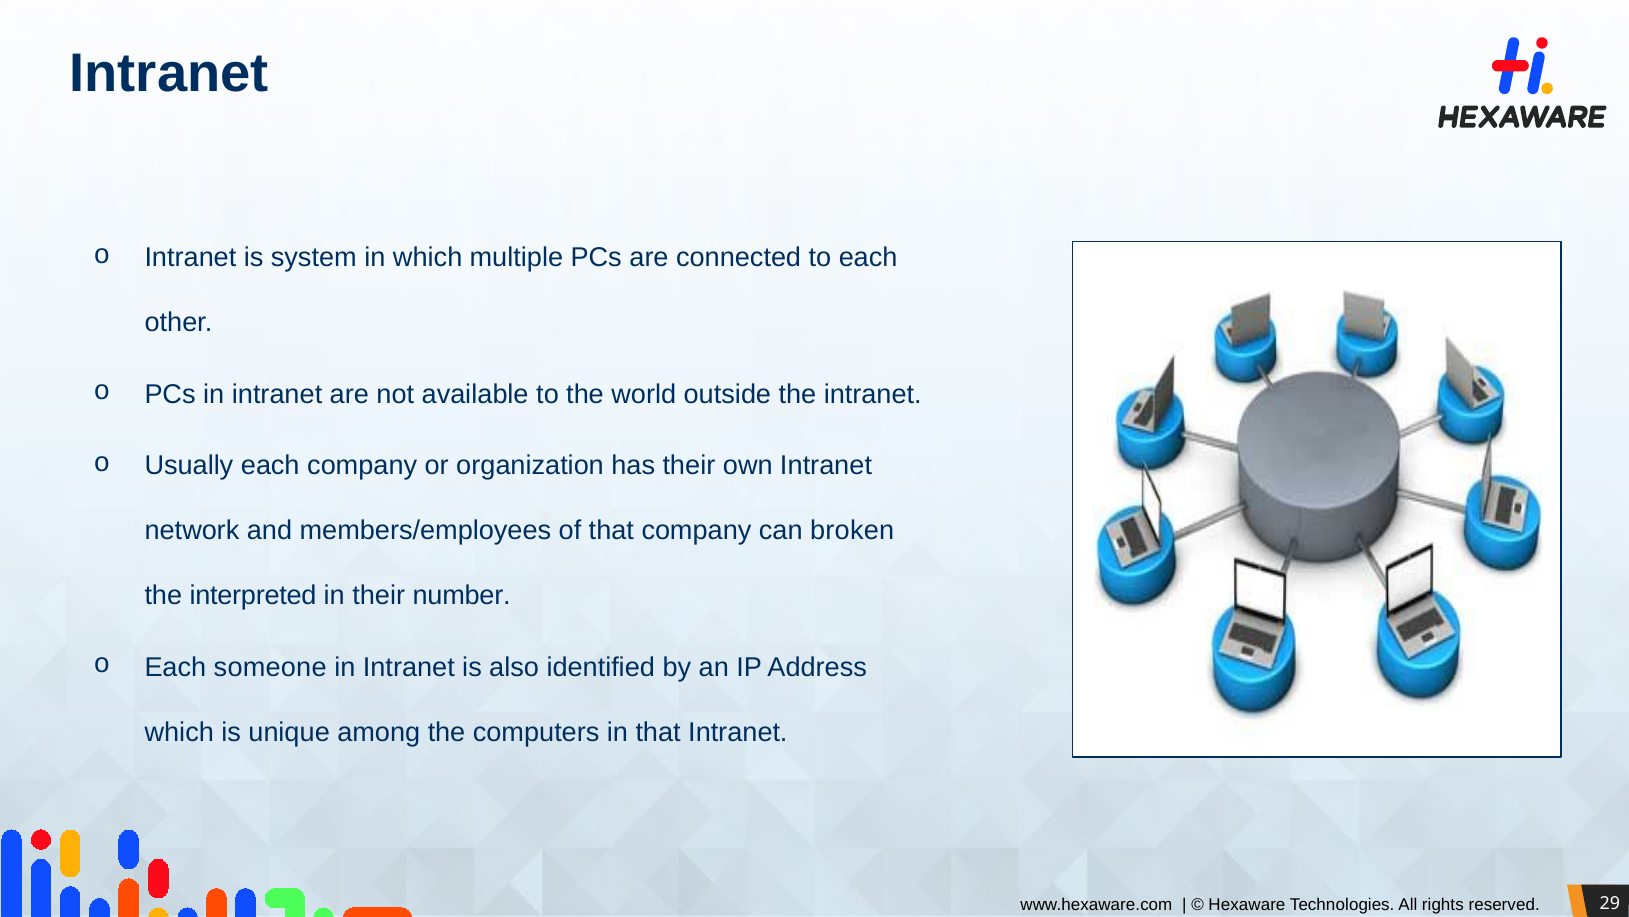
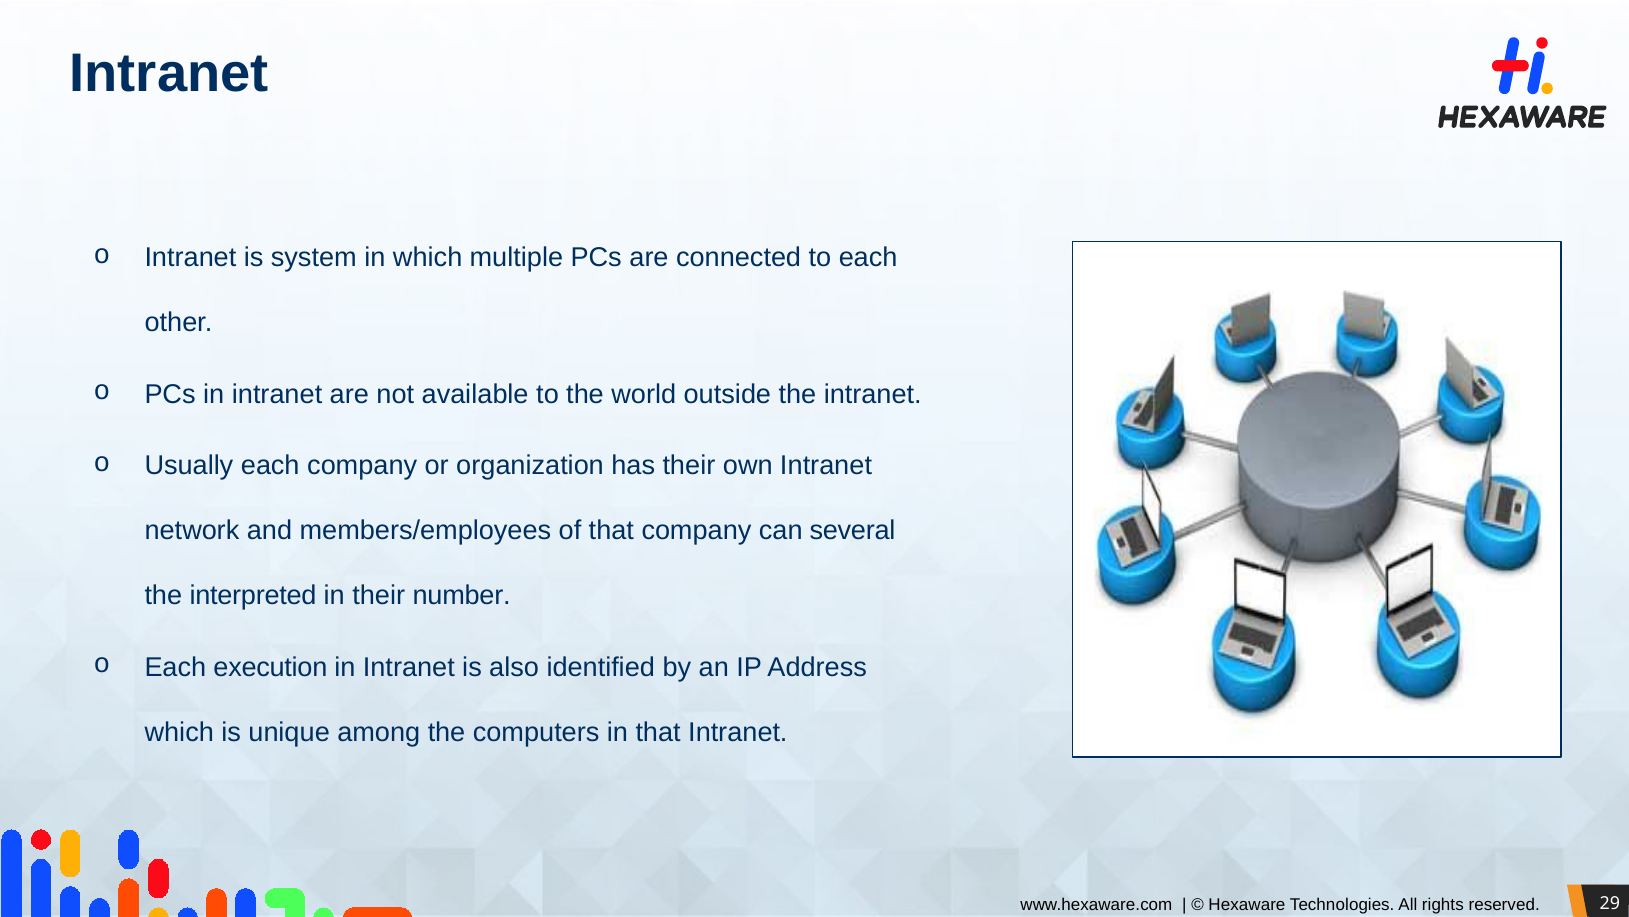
broken: broken -> several
someone: someone -> execution
